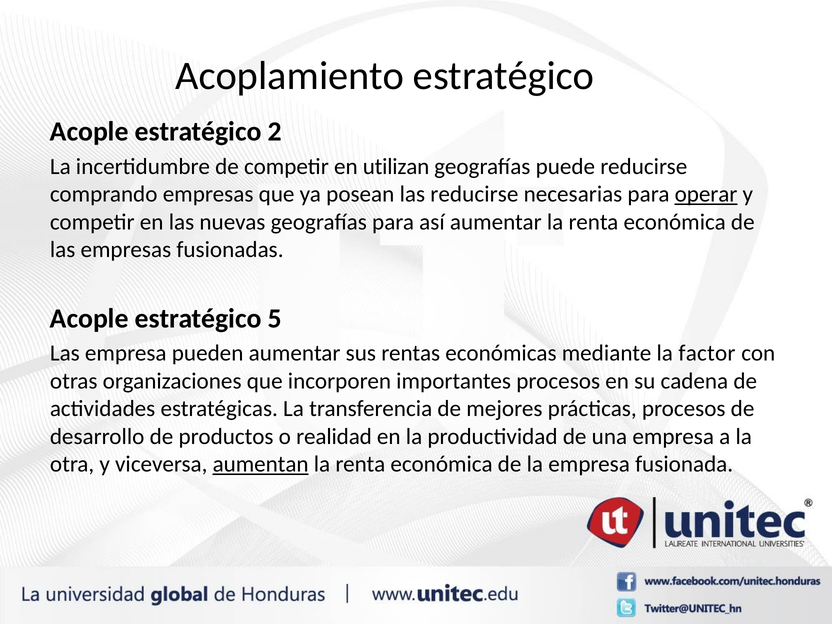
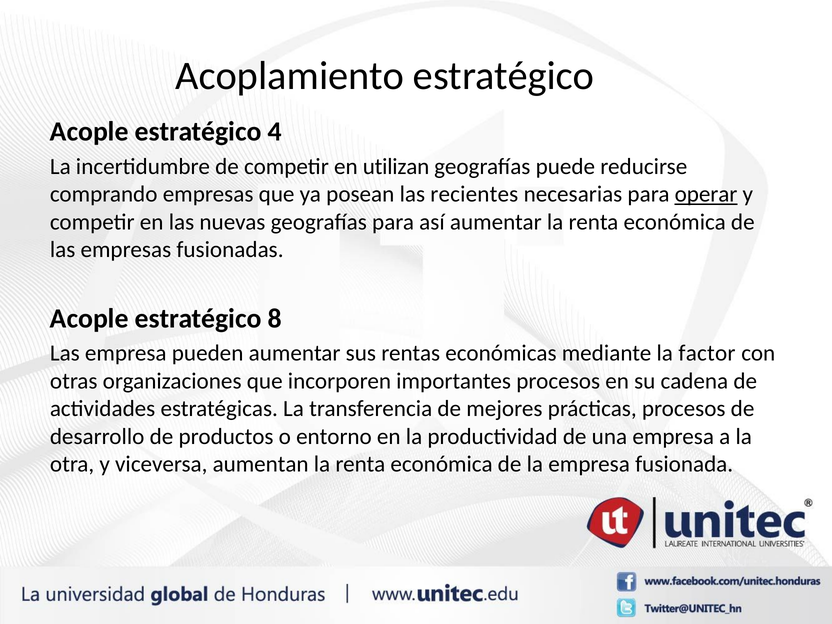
2: 2 -> 4
las reducirse: reducirse -> recientes
5: 5 -> 8
realidad: realidad -> entorno
aumentan underline: present -> none
